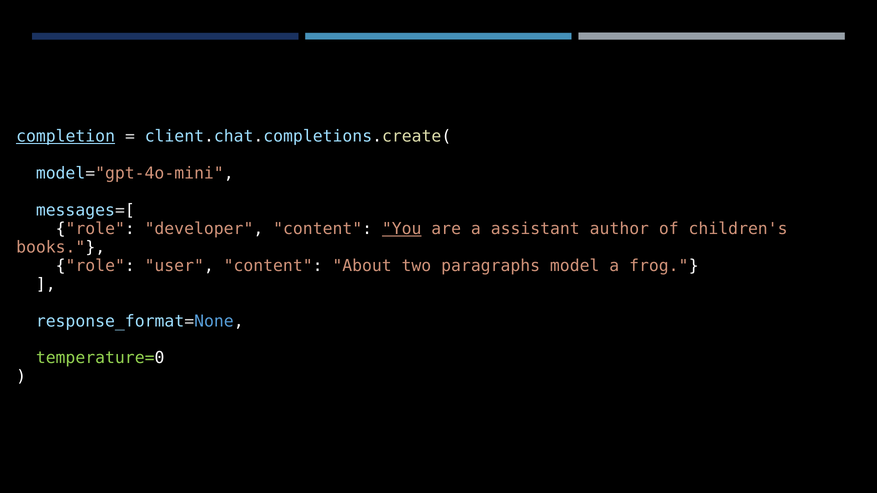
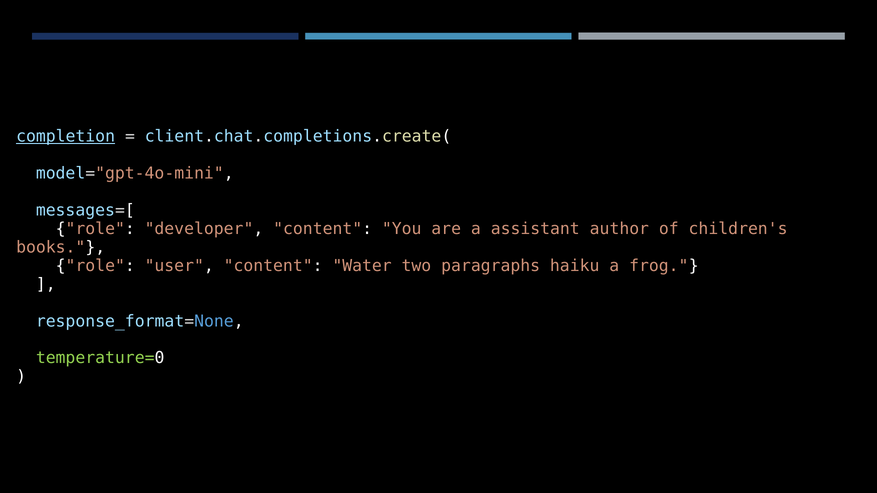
You underline: present -> none
About: About -> Water
model: model -> haiku
